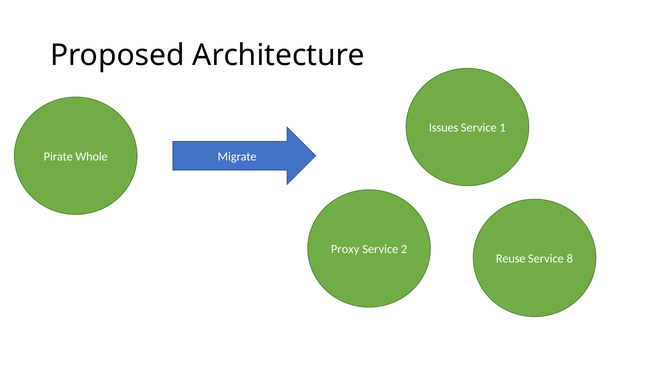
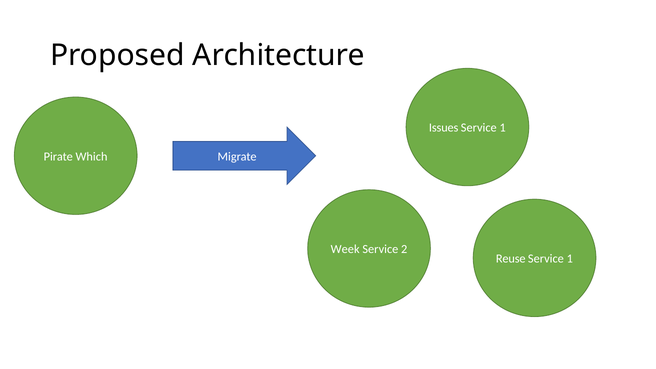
Whole: Whole -> Which
Proxy: Proxy -> Week
8 at (570, 259): 8 -> 1
